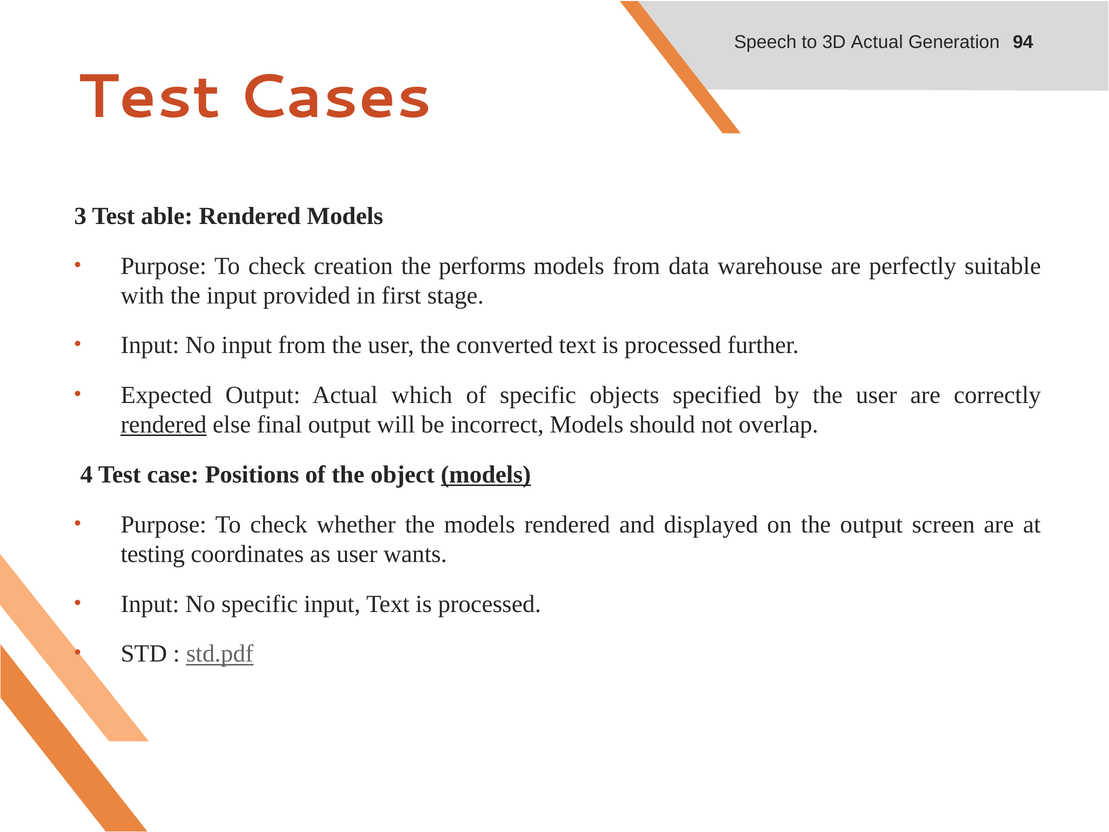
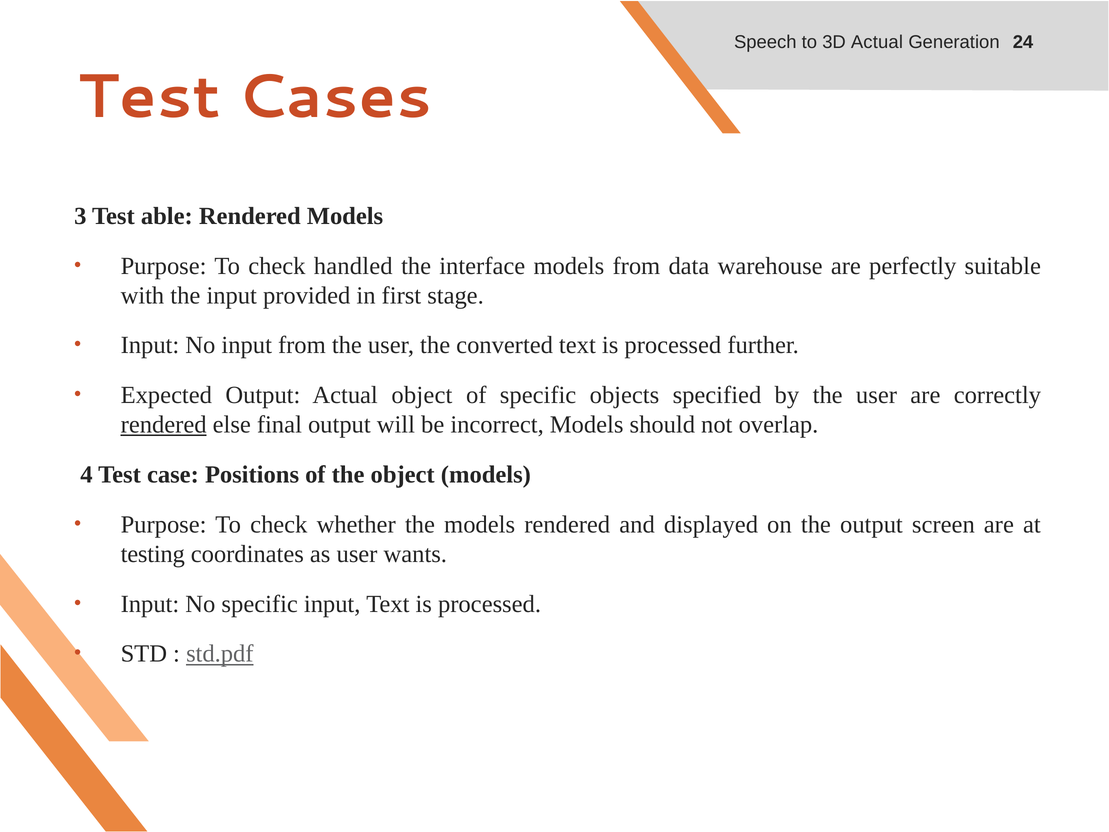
94: 94 -> 24
creation: creation -> handled
performs: performs -> interface
Actual which: which -> object
models at (486, 474) underline: present -> none
